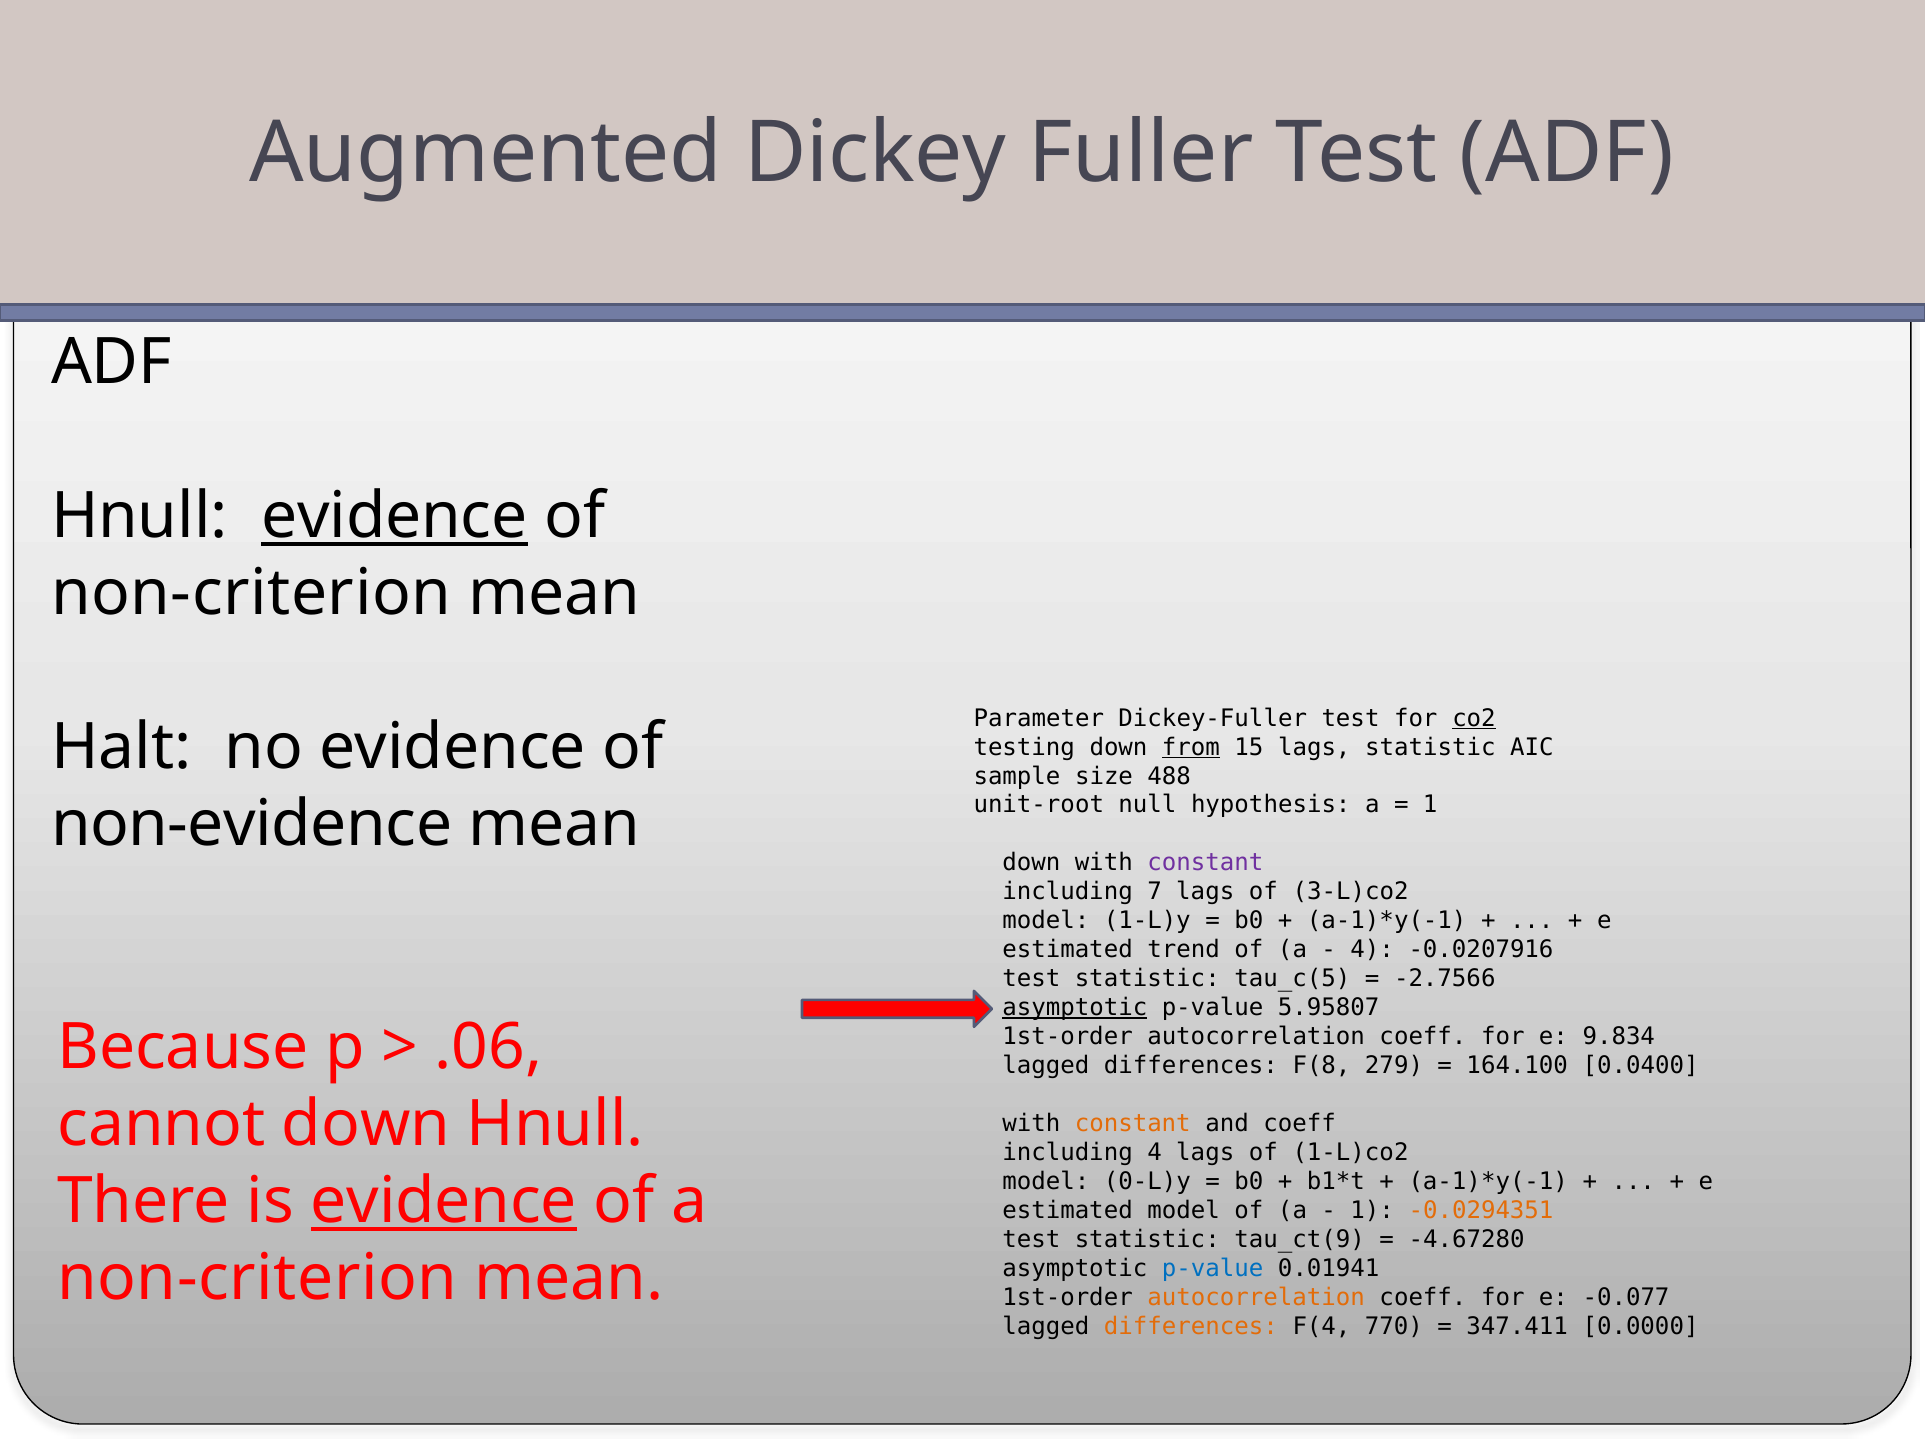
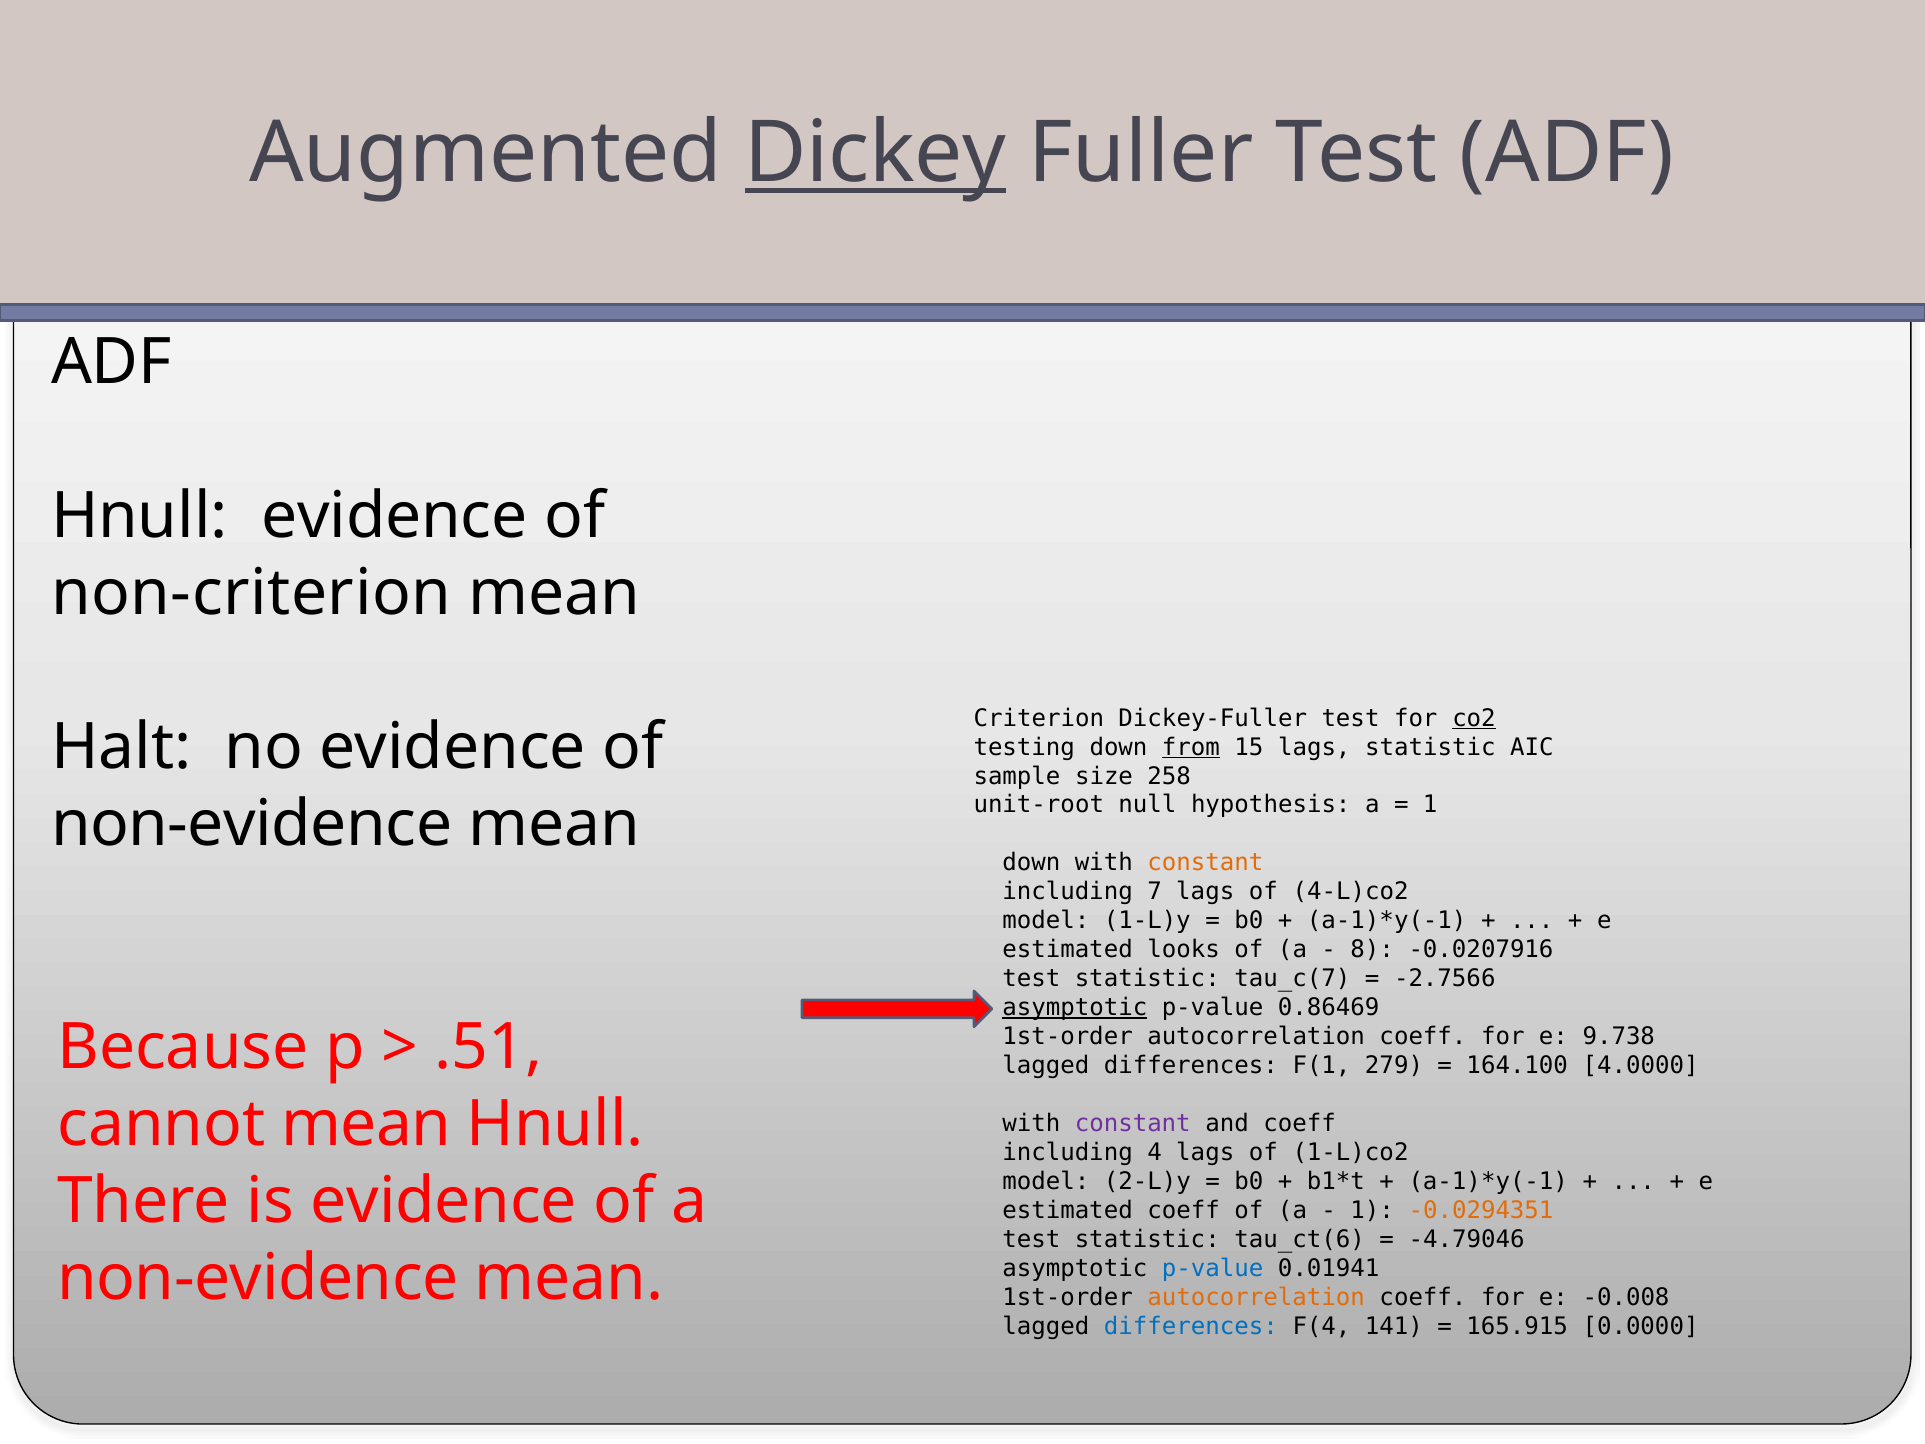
Dickey underline: none -> present
evidence at (395, 516) underline: present -> none
Parameter: Parameter -> Criterion
488: 488 -> 258
constant at (1205, 863) colour: purple -> orange
3-L)co2: 3-L)co2 -> 4-L)co2
trend: trend -> looks
4 at (1372, 950): 4 -> 8
tau_c(5: tau_c(5 -> tau_c(7
5.95807: 5.95807 -> 0.86469
9.834: 9.834 -> 9.738
.06: .06 -> .51
F(8: F(8 -> F(1
0.0400: 0.0400 -> 4.0000
cannot down: down -> mean
constant at (1133, 1123) colour: orange -> purple
0-L)y: 0-L)y -> 2-L)y
evidence at (444, 1201) underline: present -> none
estimated model: model -> coeff
tau_ct(9: tau_ct(9 -> tau_ct(6
-4.67280: -4.67280 -> -4.79046
non-criterion at (257, 1278): non-criterion -> non-evidence
-0.077: -0.077 -> -0.008
differences at (1191, 1326) colour: orange -> blue
770: 770 -> 141
347.411: 347.411 -> 165.915
